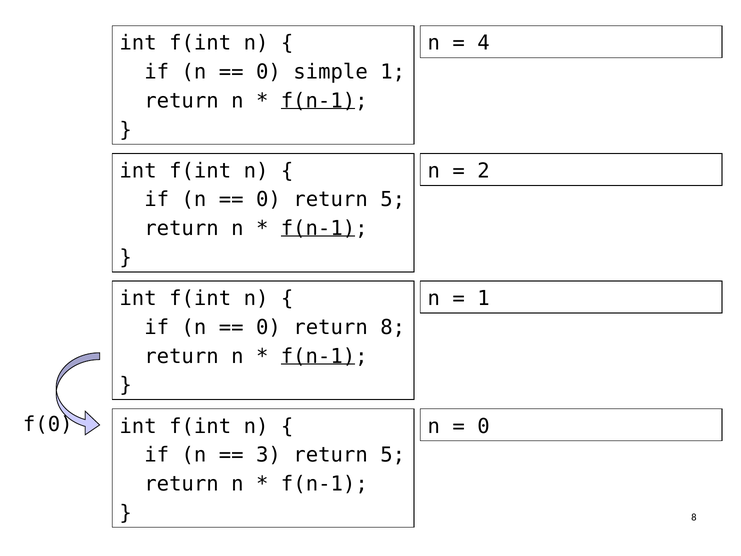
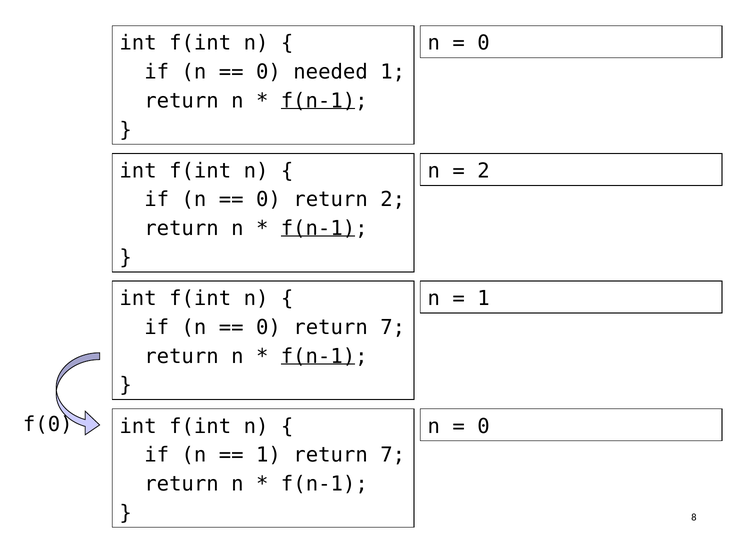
4 at (483, 43): 4 -> 0
simple: simple -> needed
0 return 5: 5 -> 2
0 return 8: 8 -> 7
3 at (268, 455): 3 -> 1
5 at (393, 455): 5 -> 7
